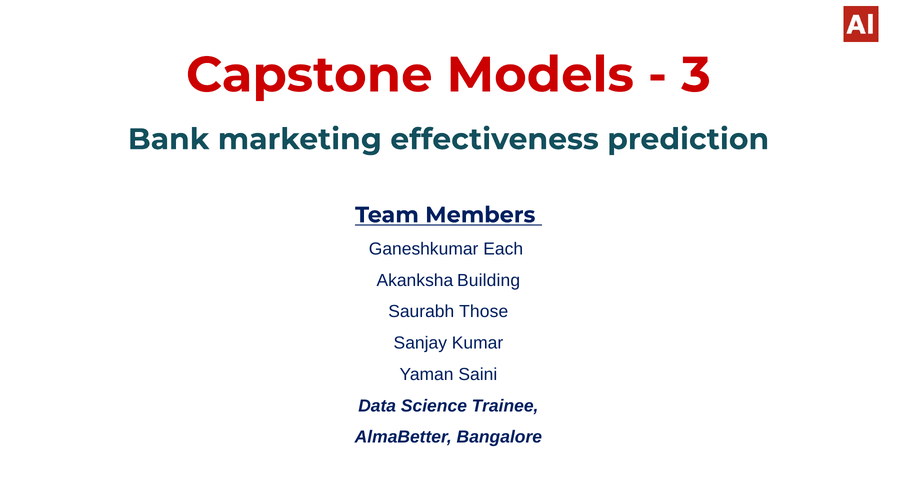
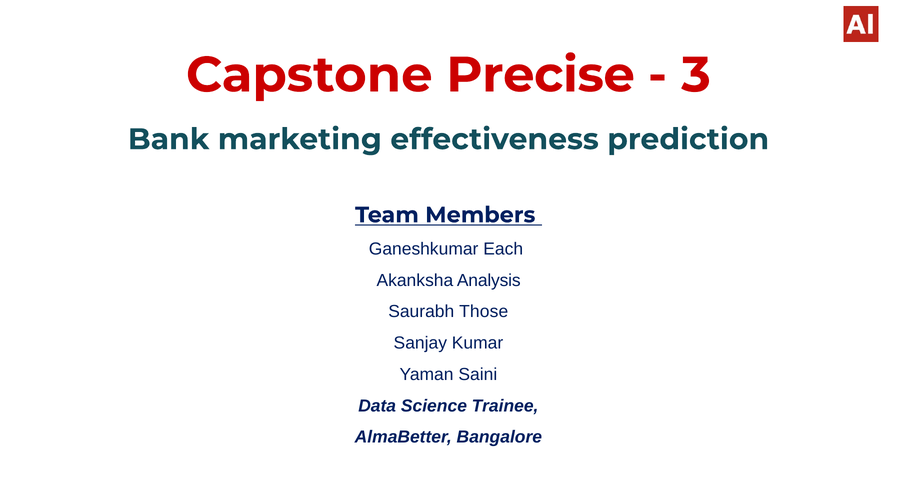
Models: Models -> Precise
Building: Building -> Analysis
